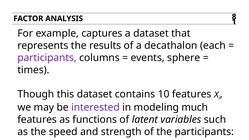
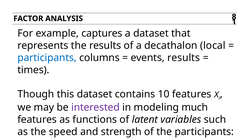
each: each -> local
participants at (47, 58) colour: purple -> blue
events sphere: sphere -> results
